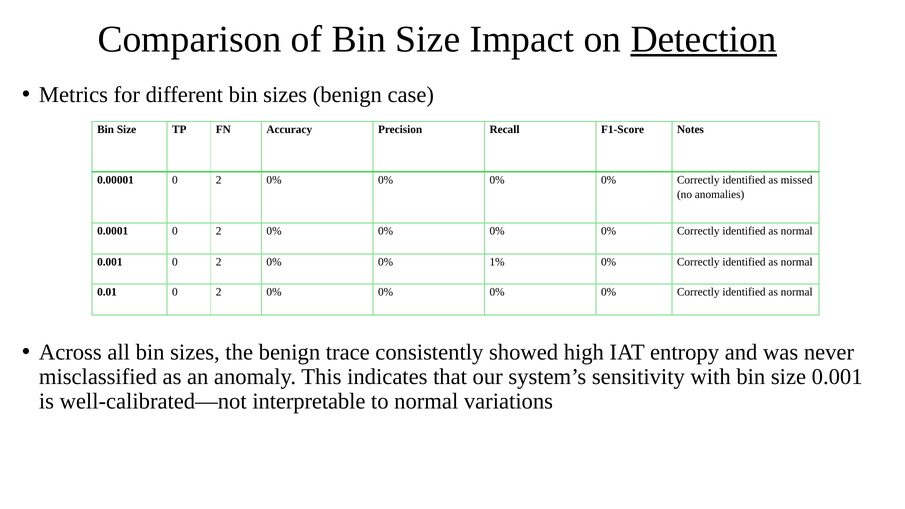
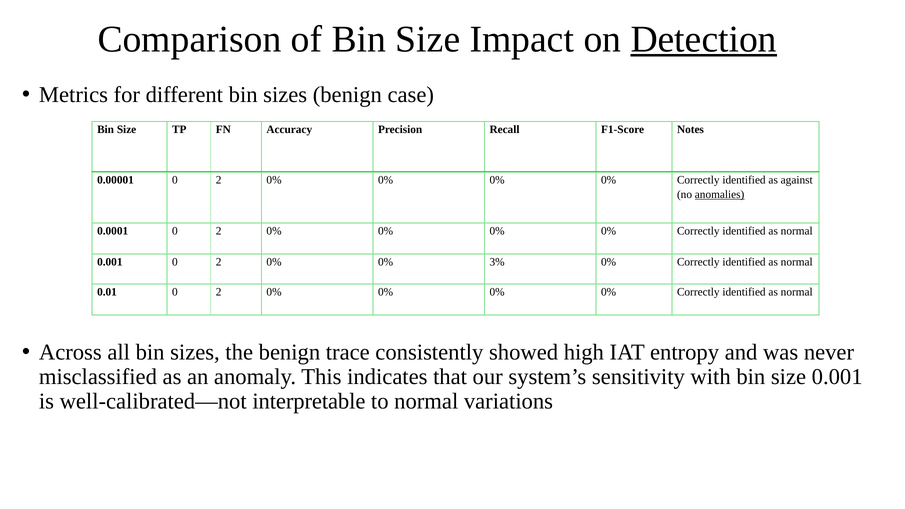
missed: missed -> against
anomalies underline: none -> present
1%: 1% -> 3%
